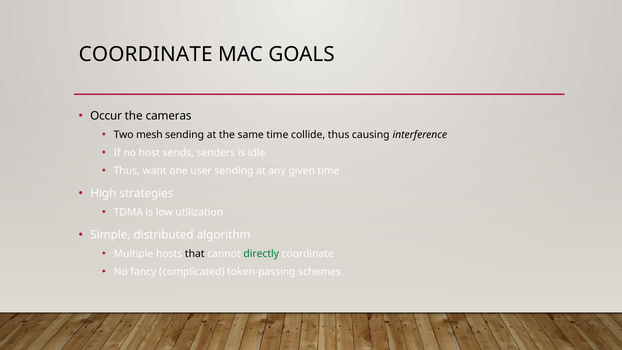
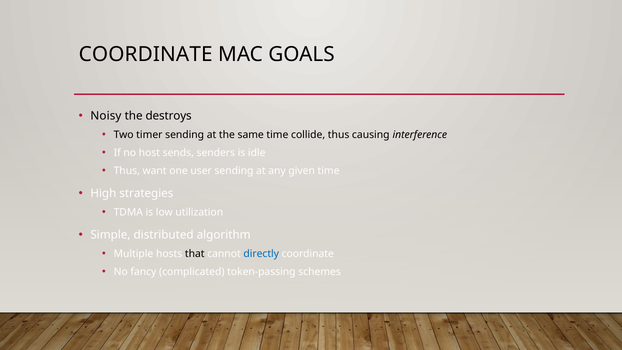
Occur: Occur -> Noisy
cameras: cameras -> destroys
mesh: mesh -> timer
directly colour: green -> blue
